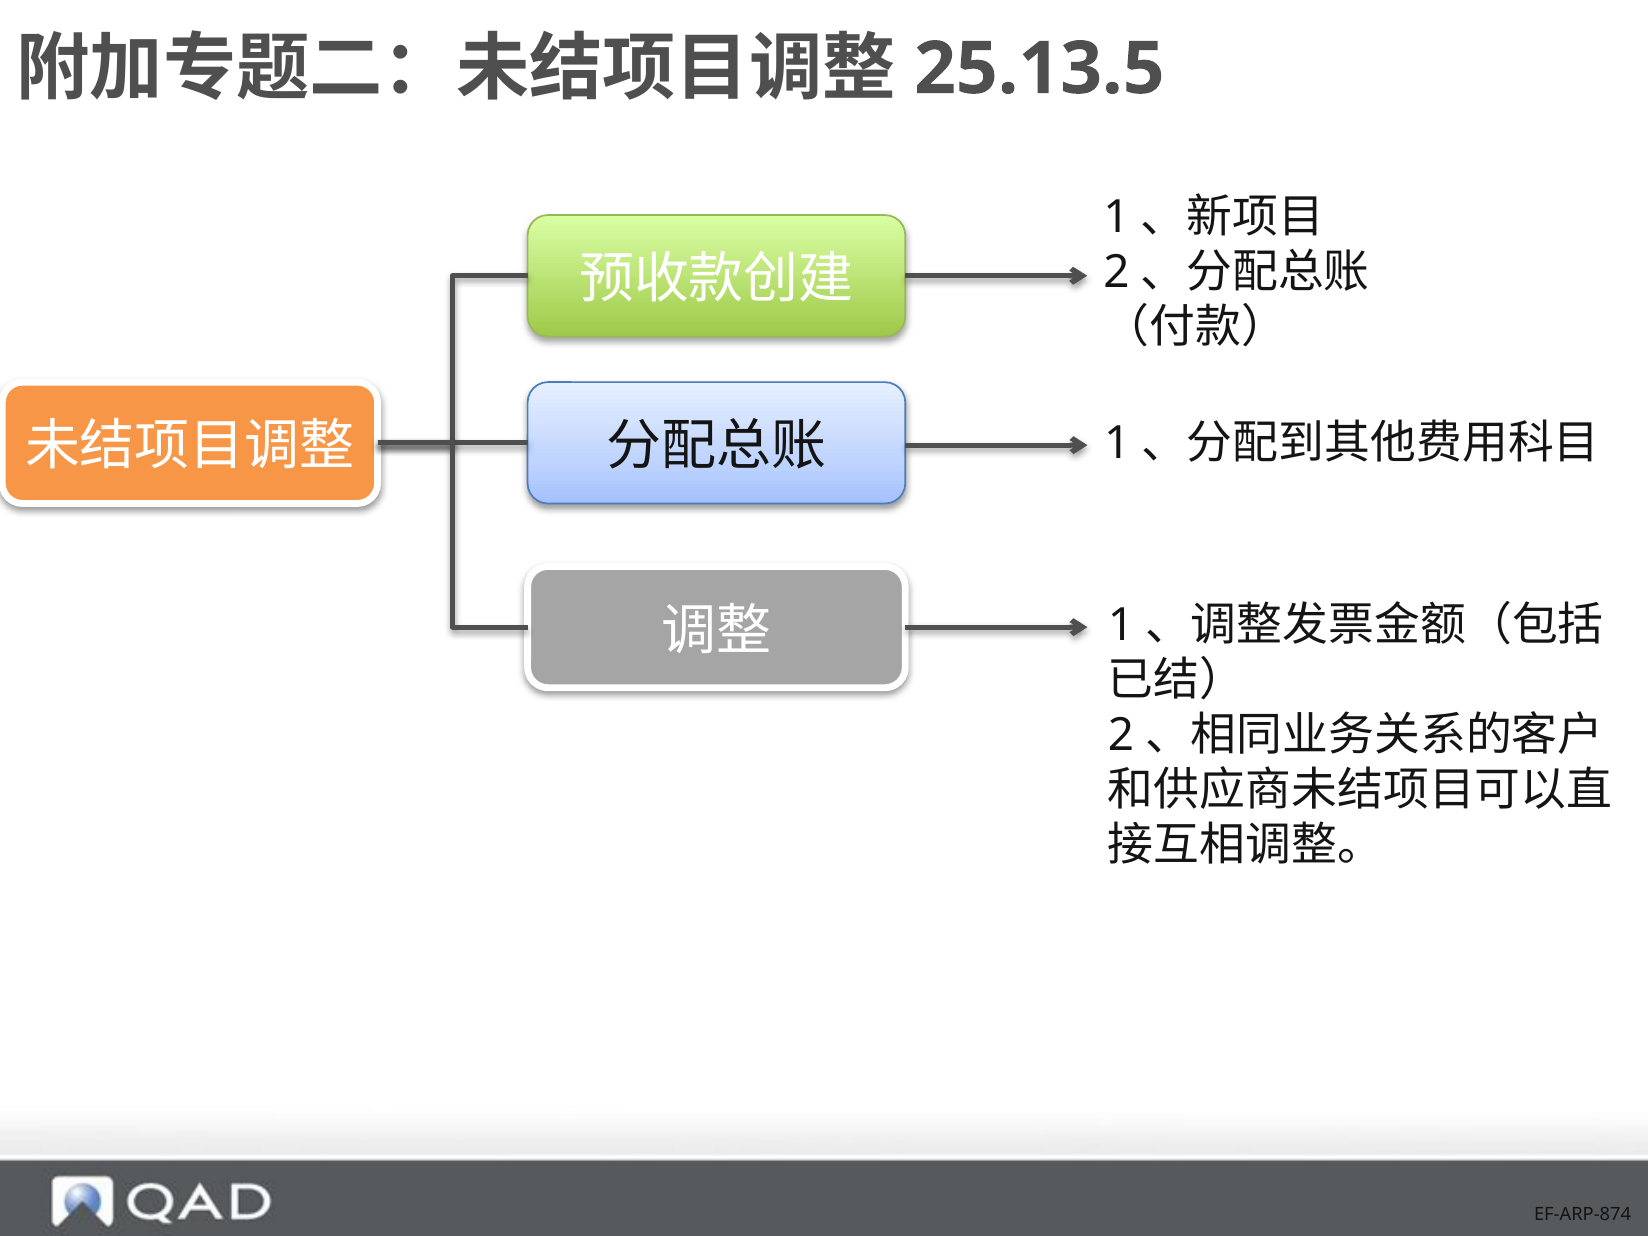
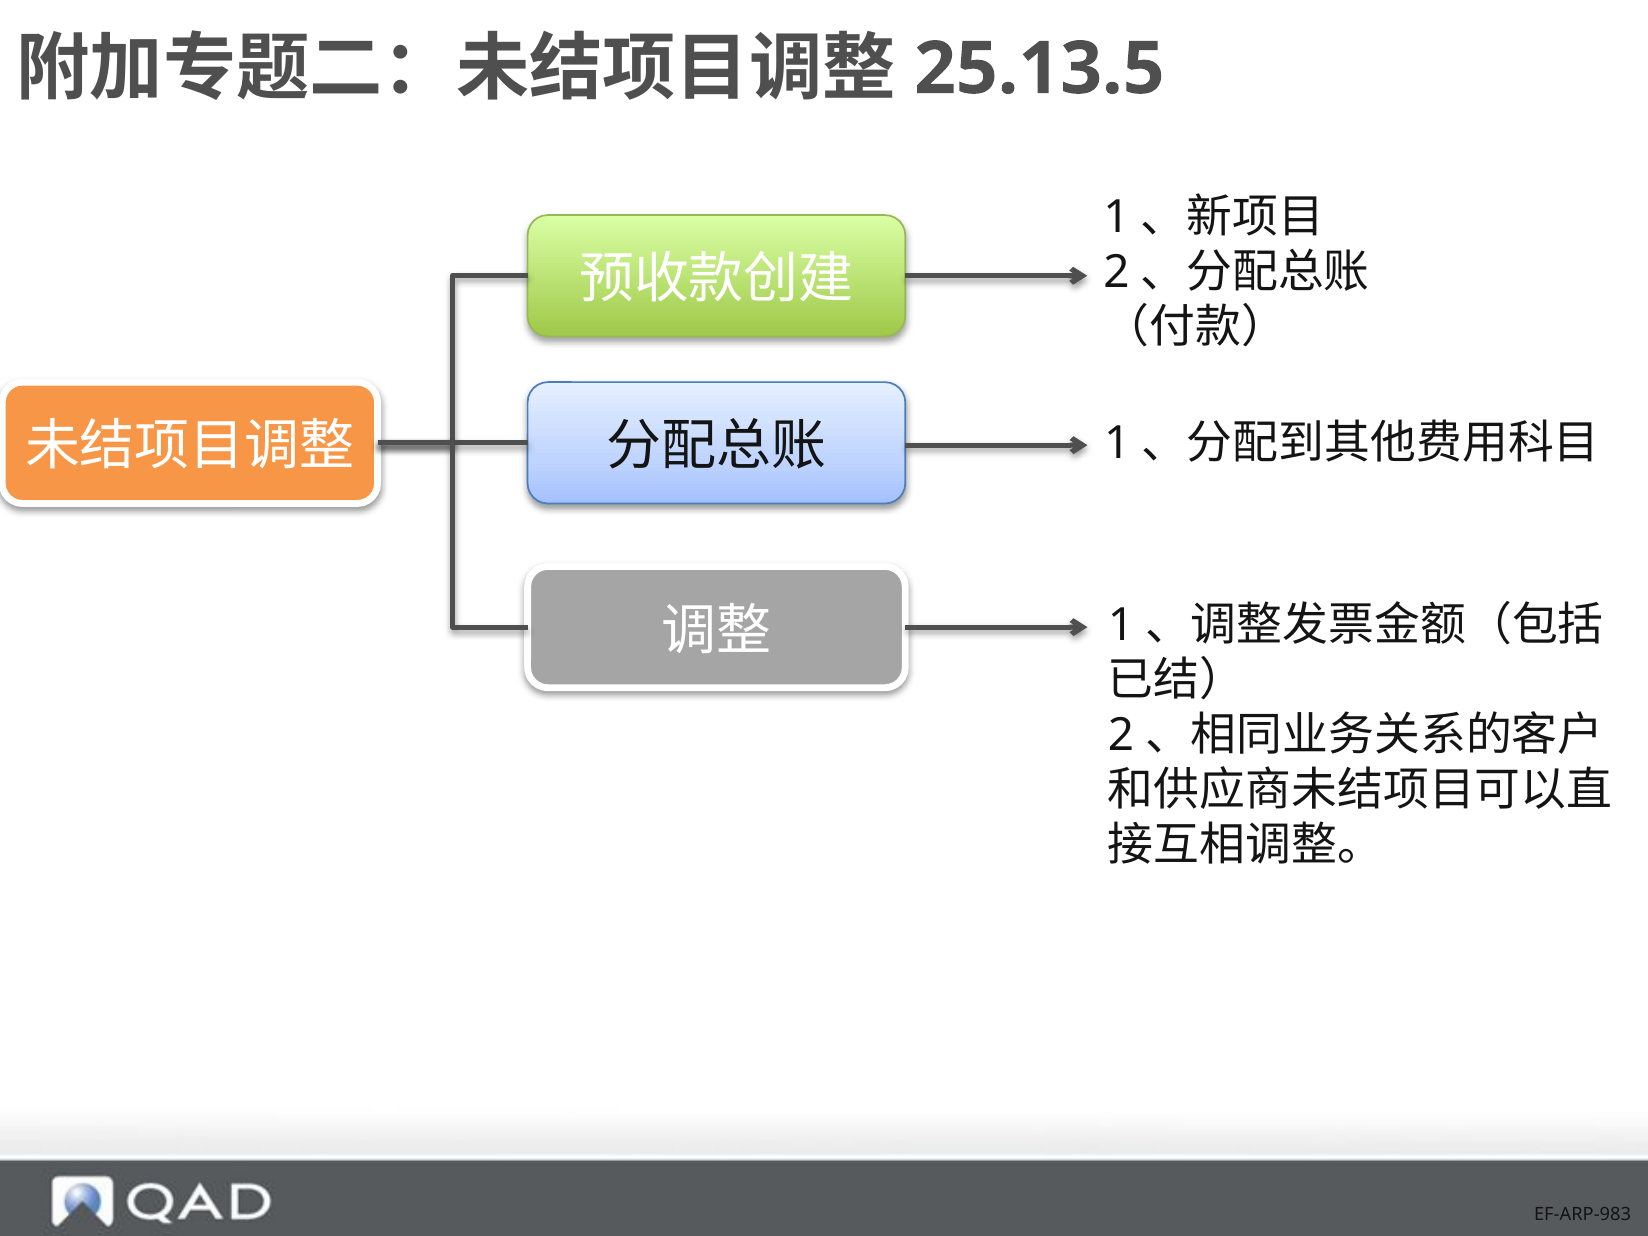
EF-ARP-874: EF-ARP-874 -> EF-ARP-983
